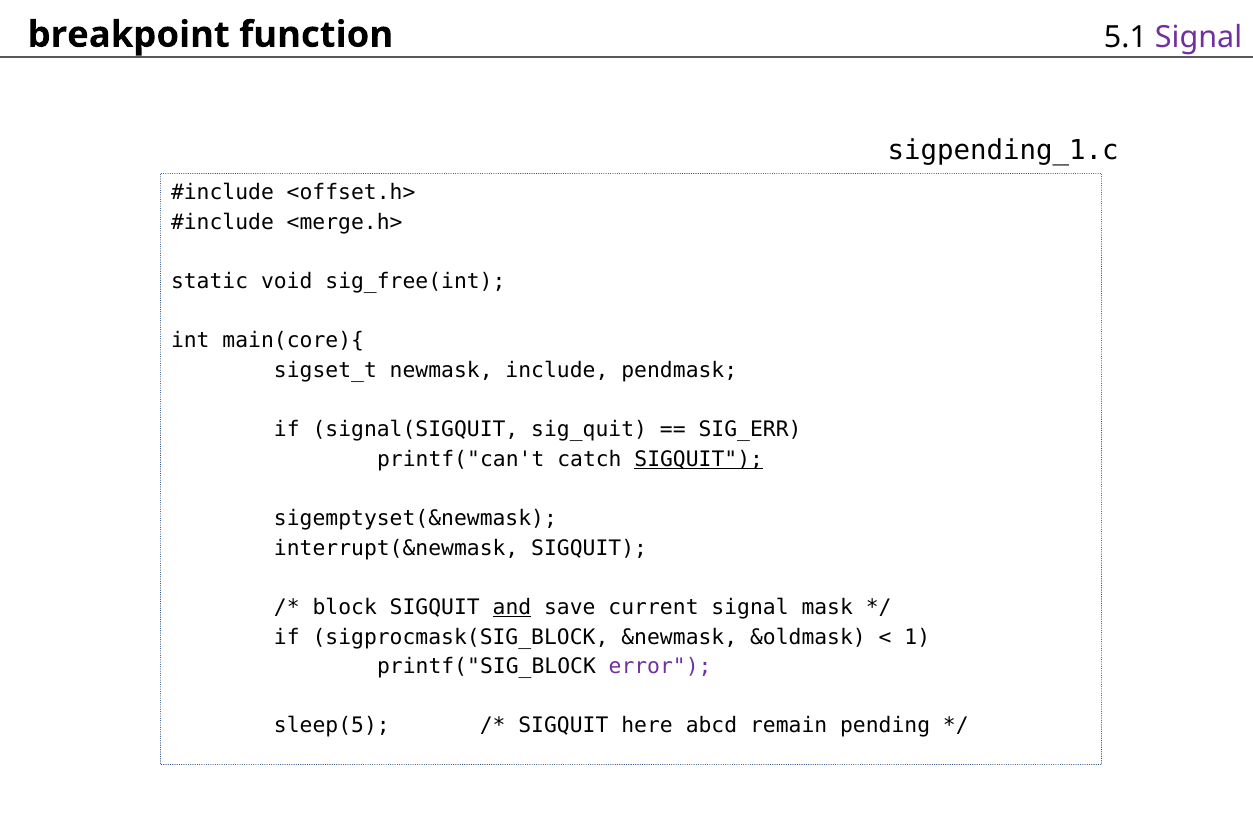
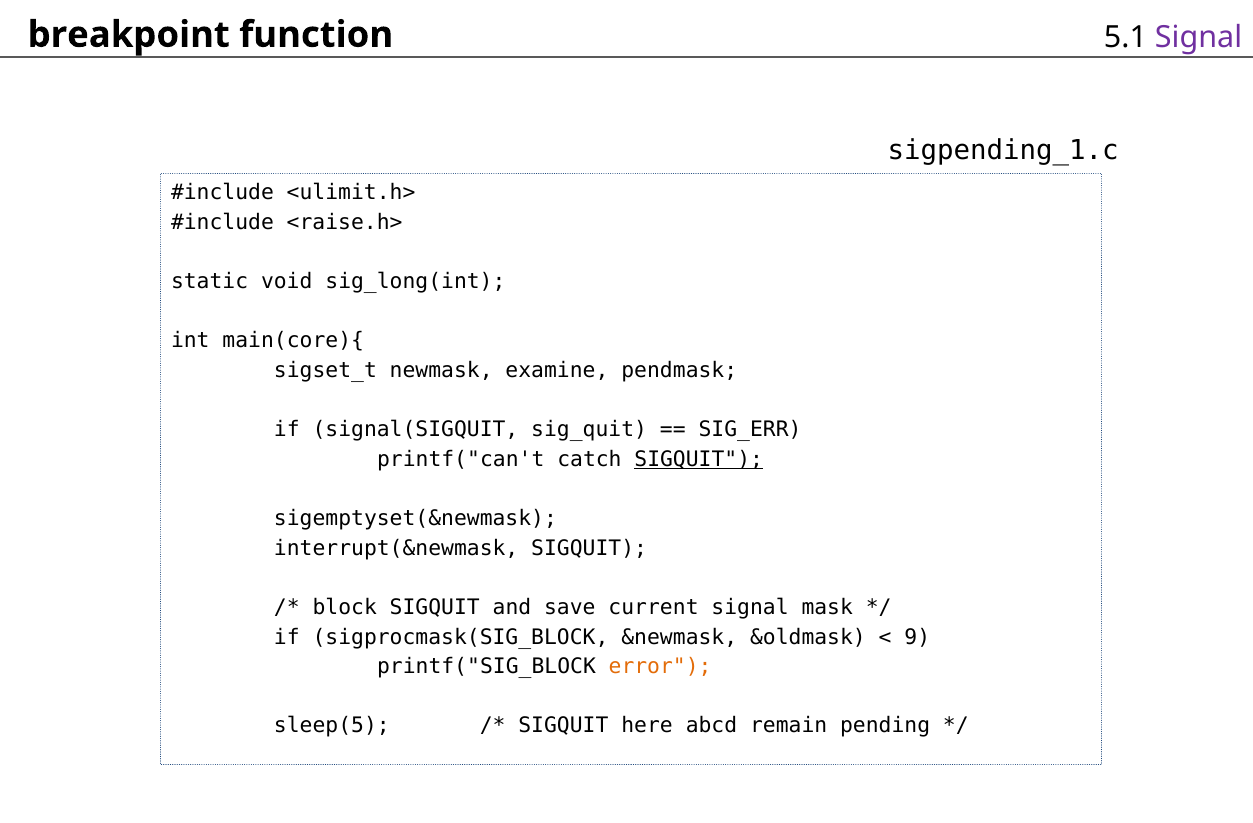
<offset.h>: <offset.h> -> <ulimit.h>
<merge.h>: <merge.h> -> <raise.h>
sig_free(int: sig_free(int -> sig_long(int
include: include -> examine
and underline: present -> none
1: 1 -> 9
error colour: purple -> orange
